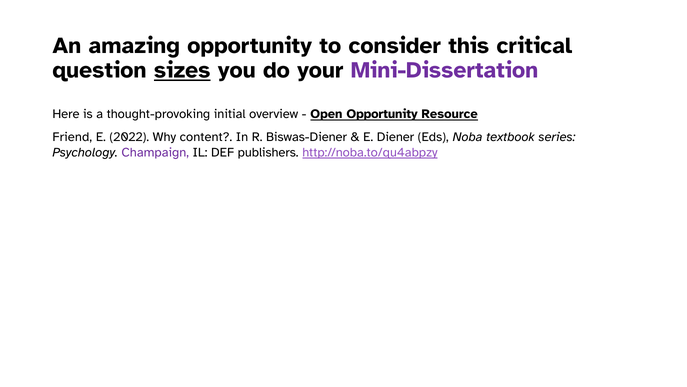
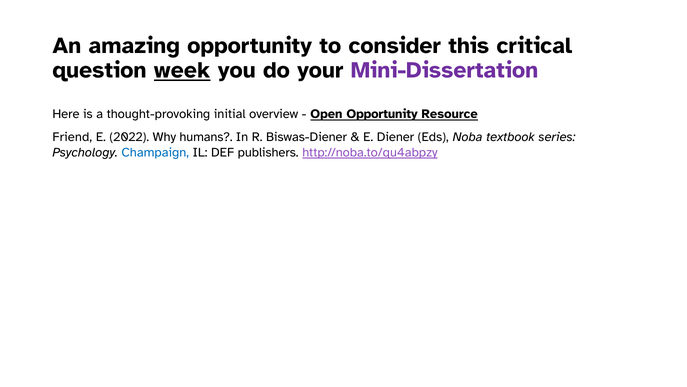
sizes: sizes -> week
content: content -> humans
Champaign colour: purple -> blue
